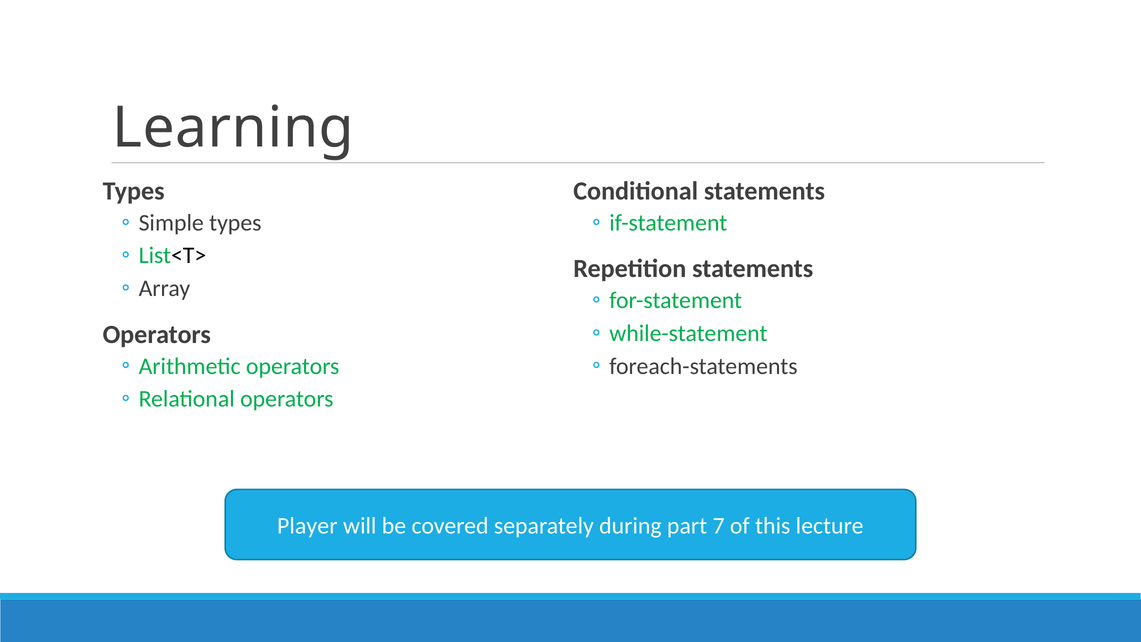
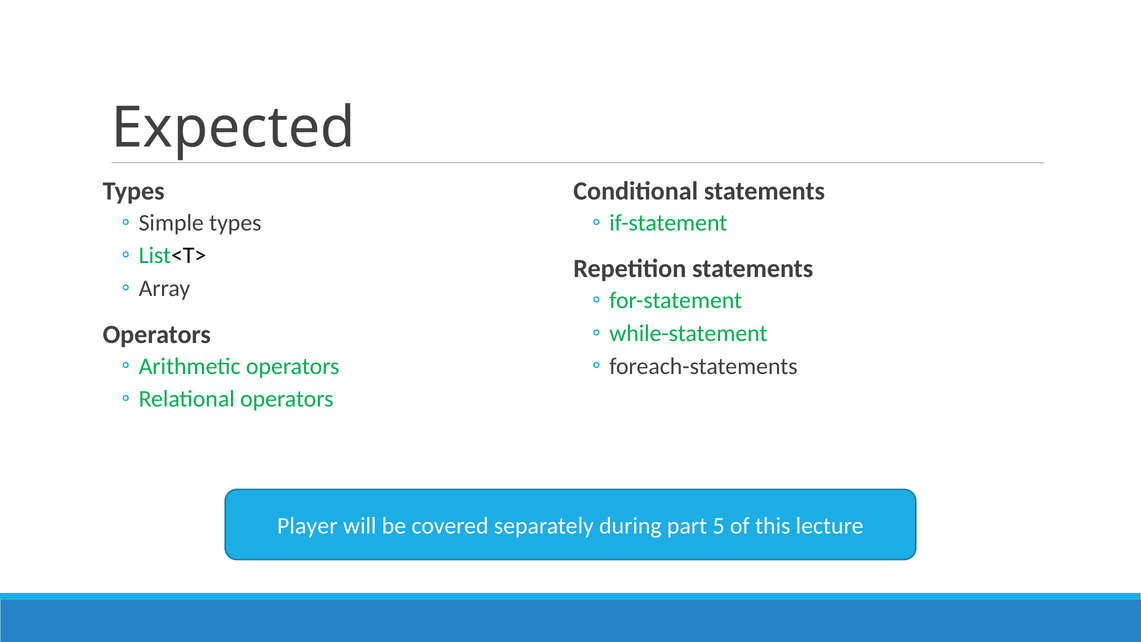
Learning: Learning -> Expected
7: 7 -> 5
